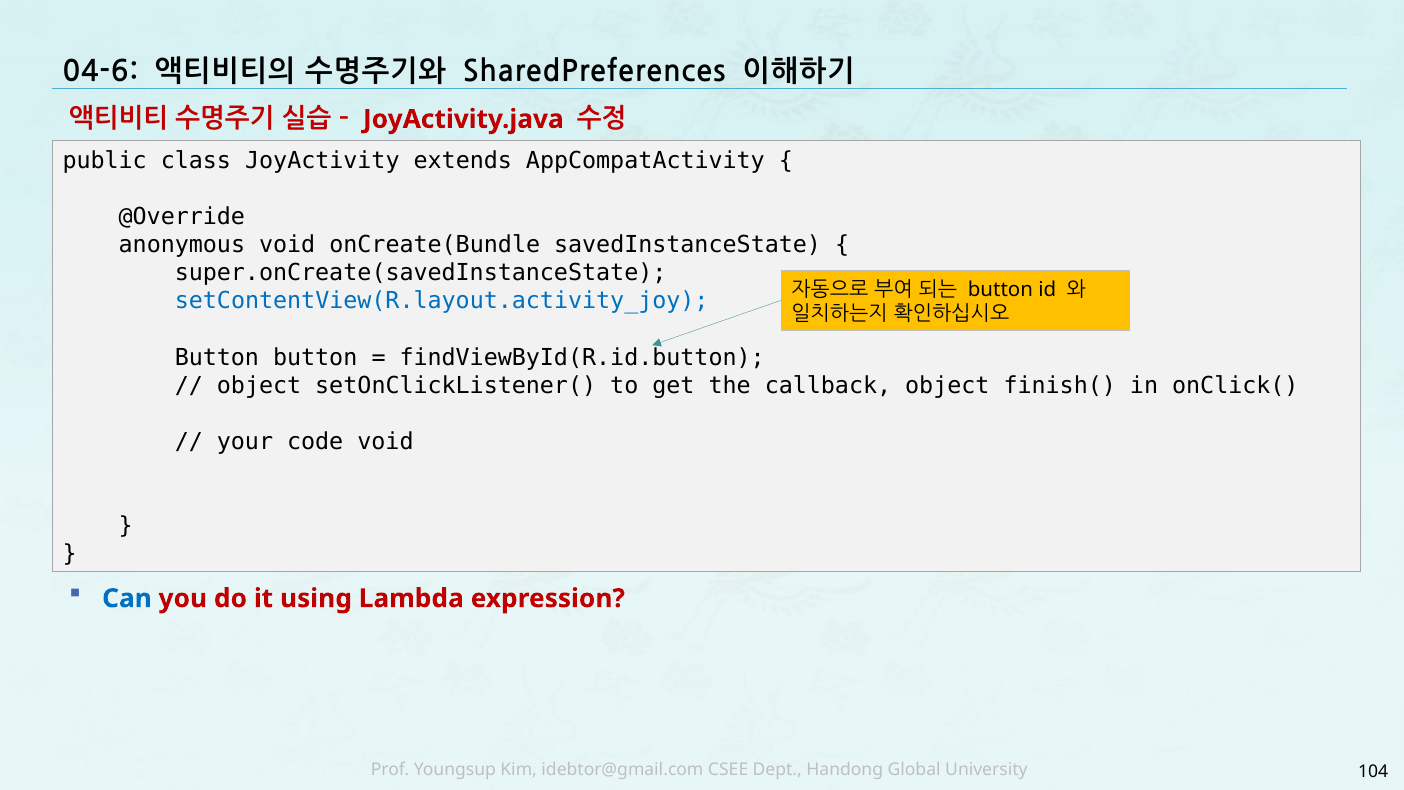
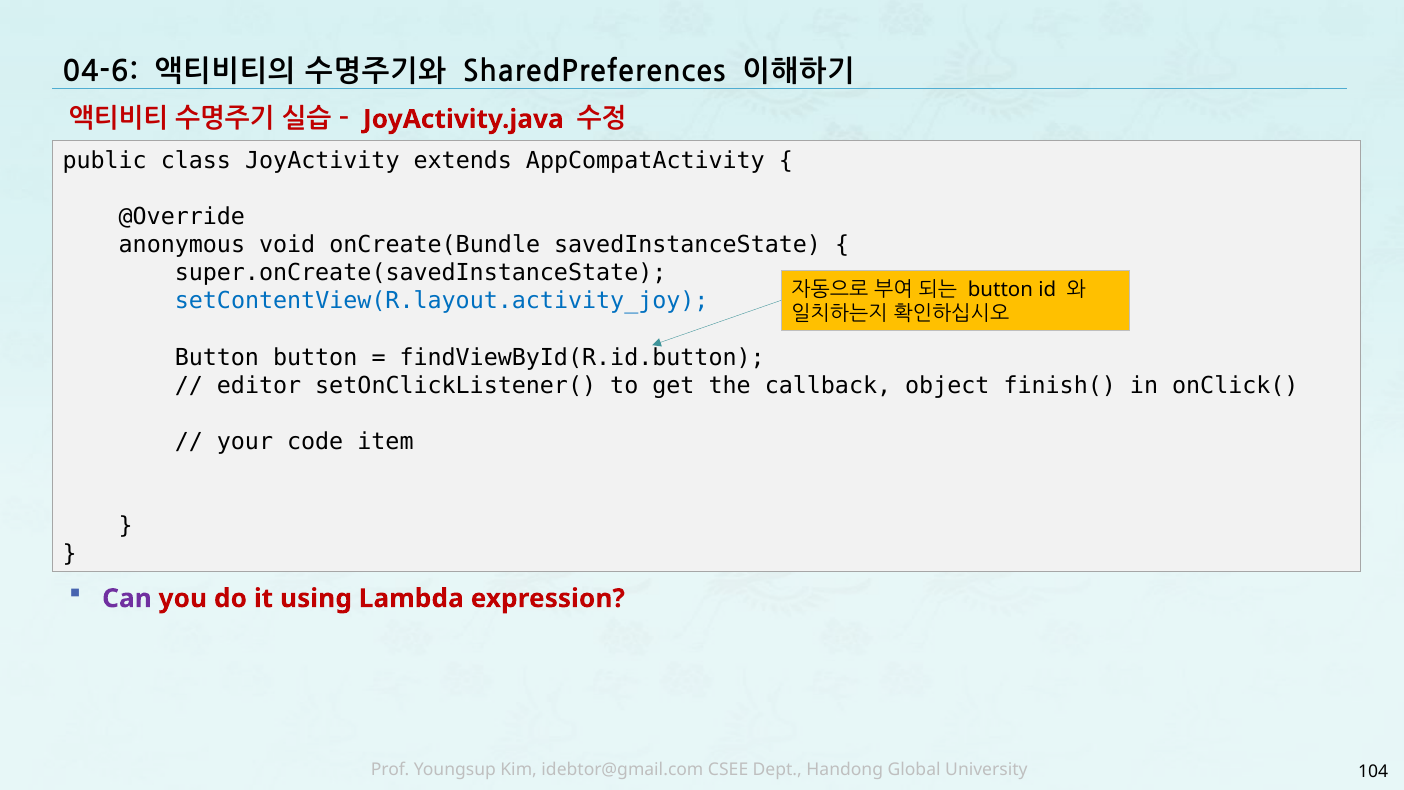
object at (259, 385): object -> editor
code void: void -> item
Can colour: blue -> purple
